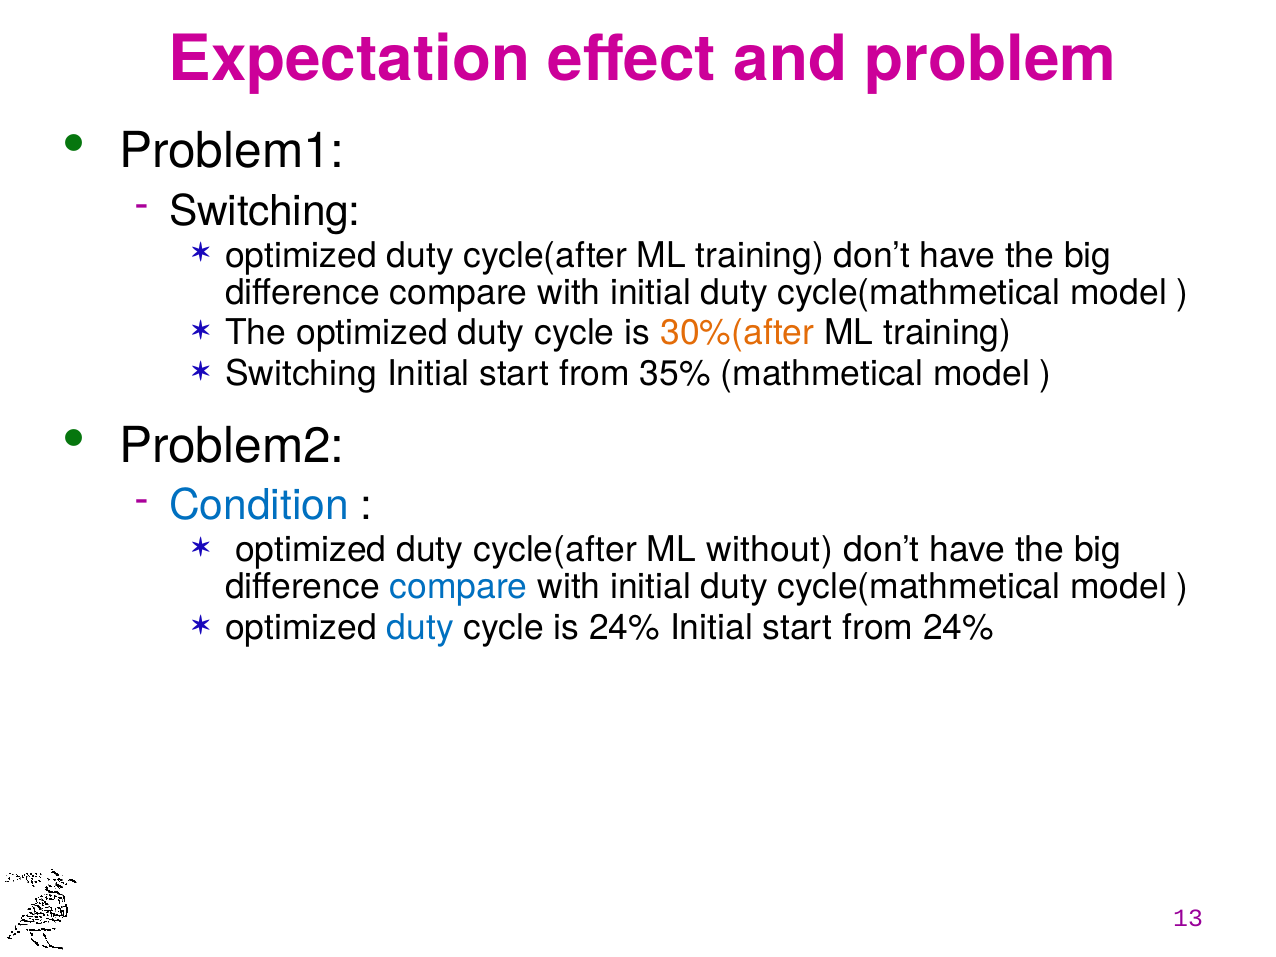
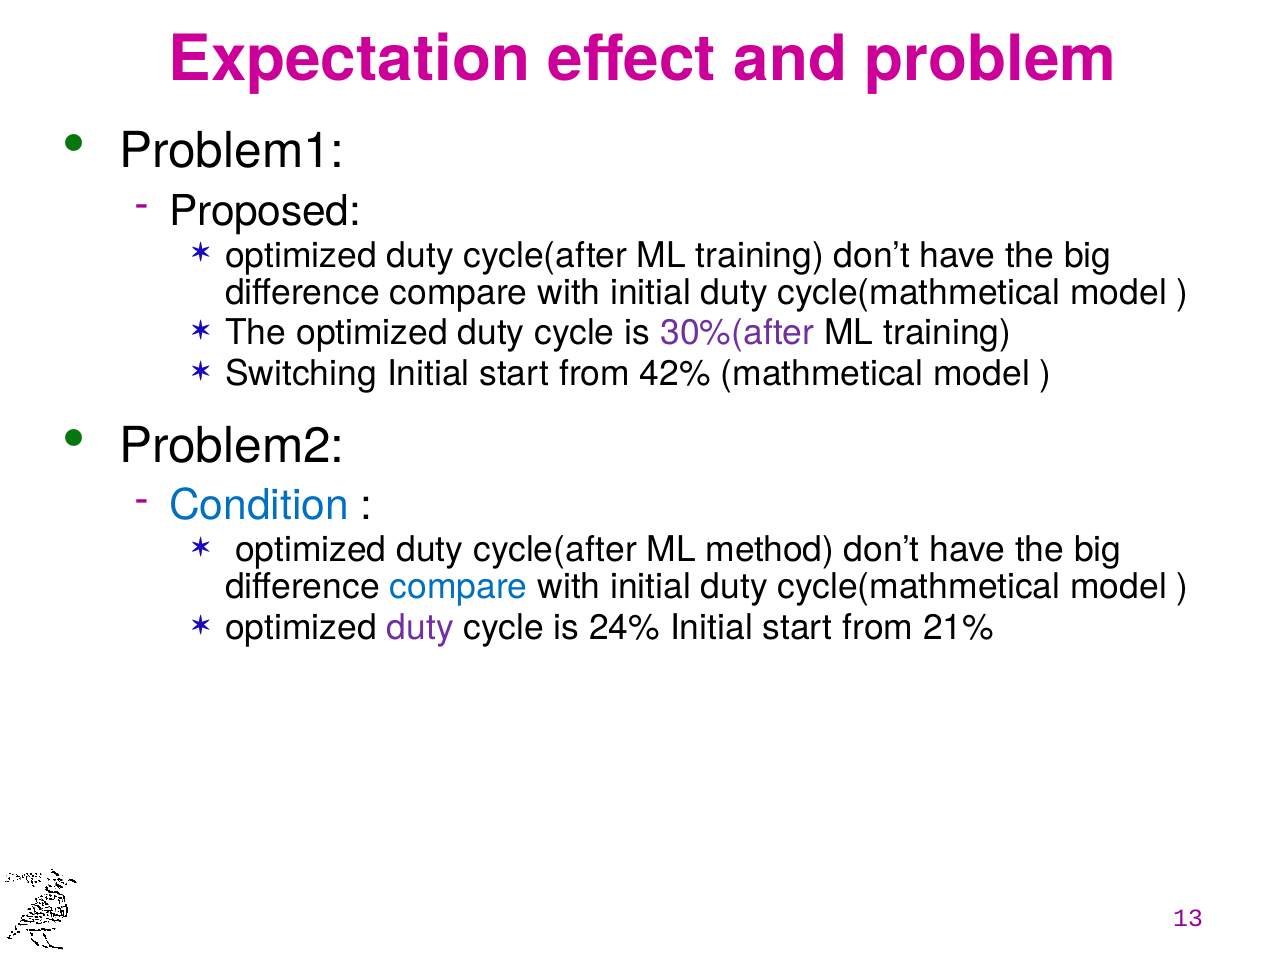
Switching at (265, 211): Switching -> Proposed
30%(after colour: orange -> purple
35%: 35% -> 42%
without: without -> method
duty at (420, 628) colour: blue -> purple
from 24%: 24% -> 21%
